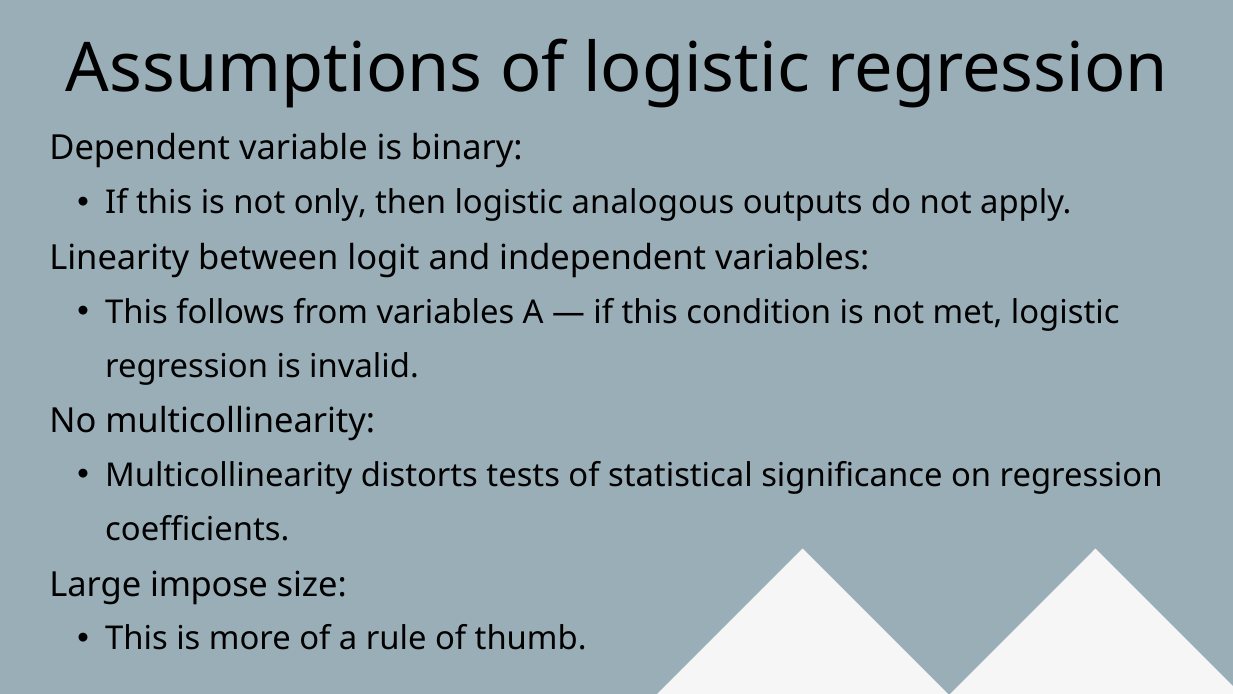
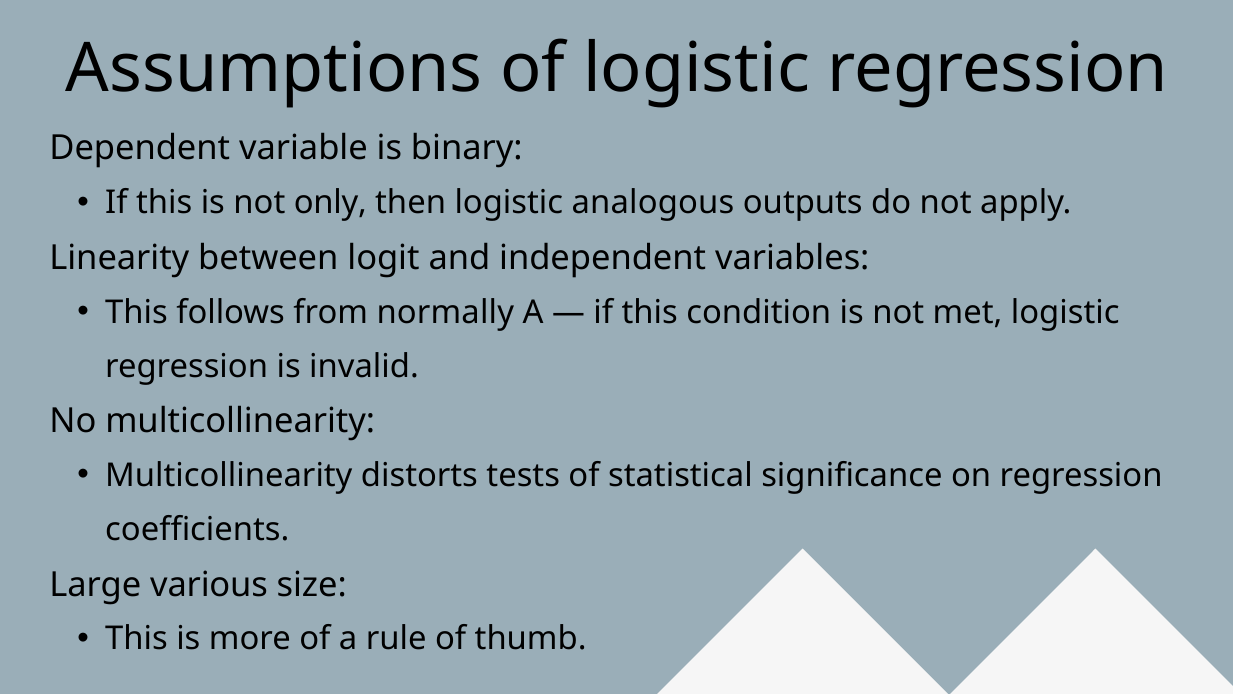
from variables: variables -> normally
impose: impose -> various
